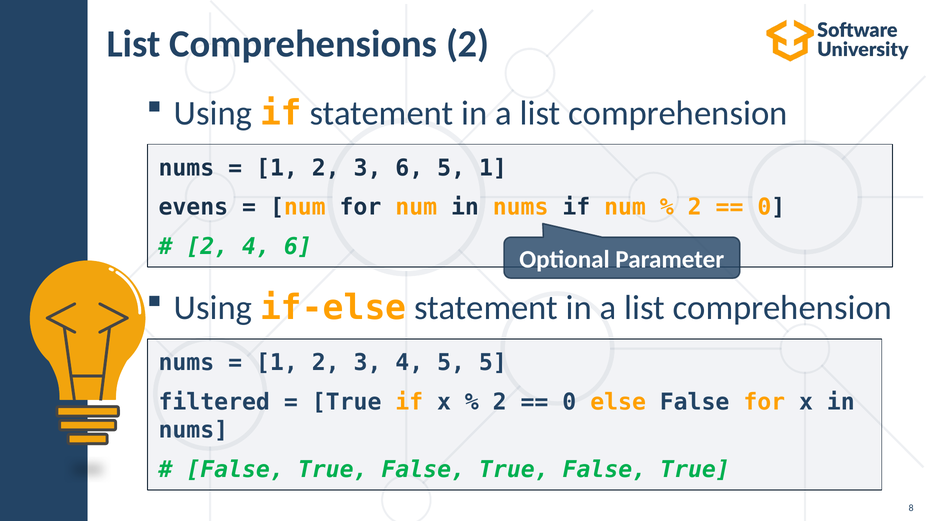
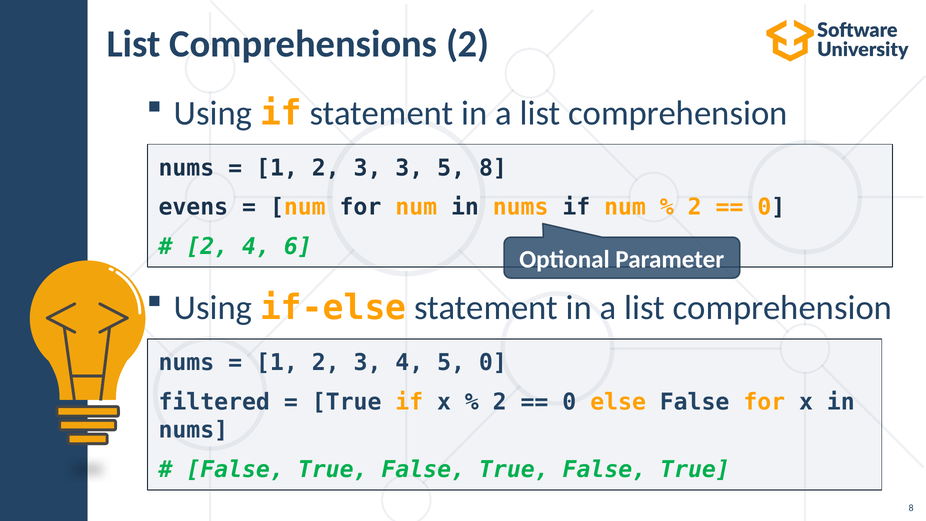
3 6: 6 -> 3
5 1: 1 -> 8
5 5: 5 -> 0
